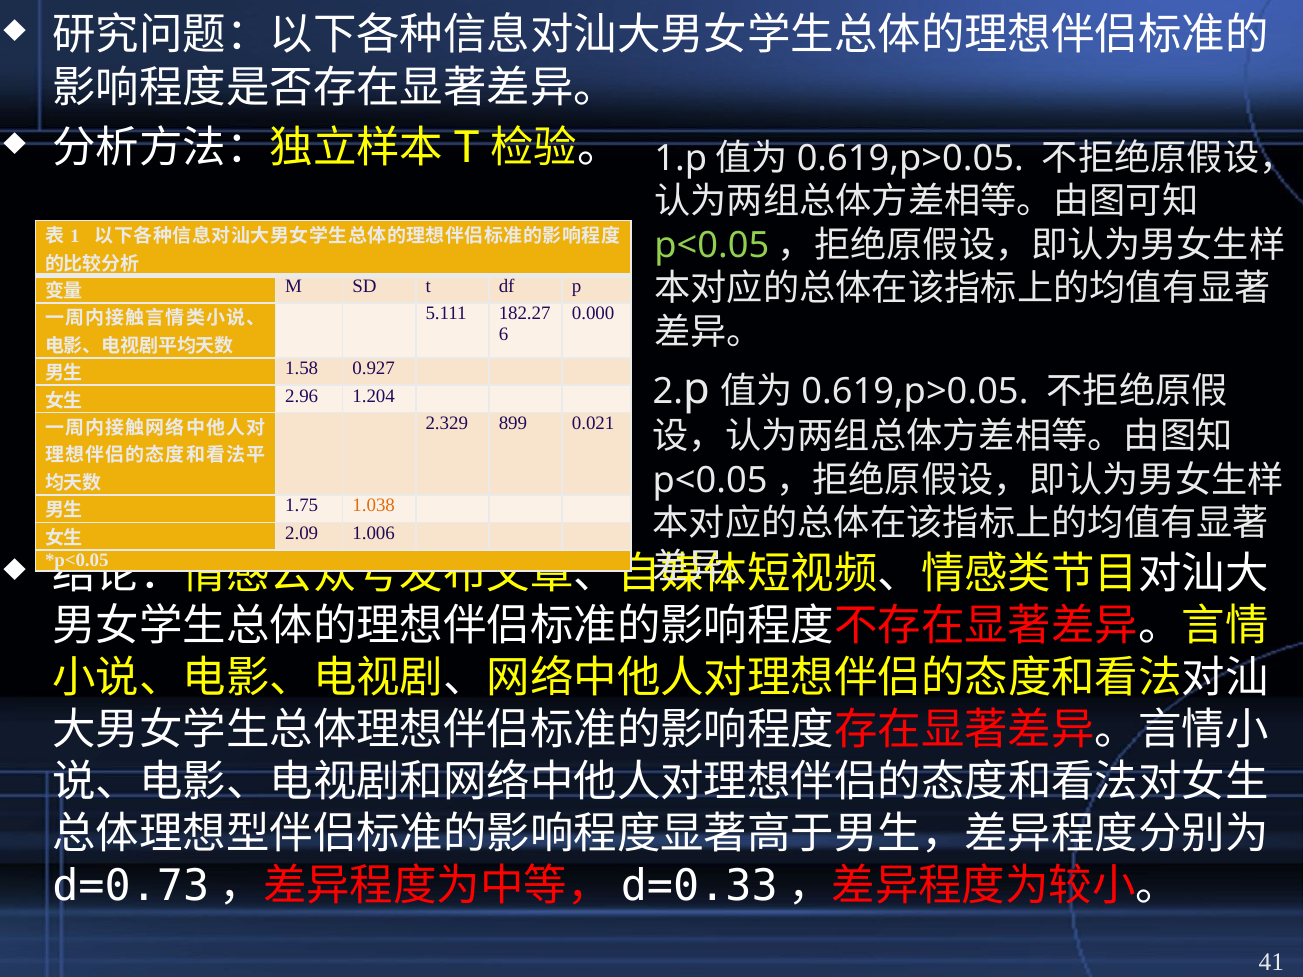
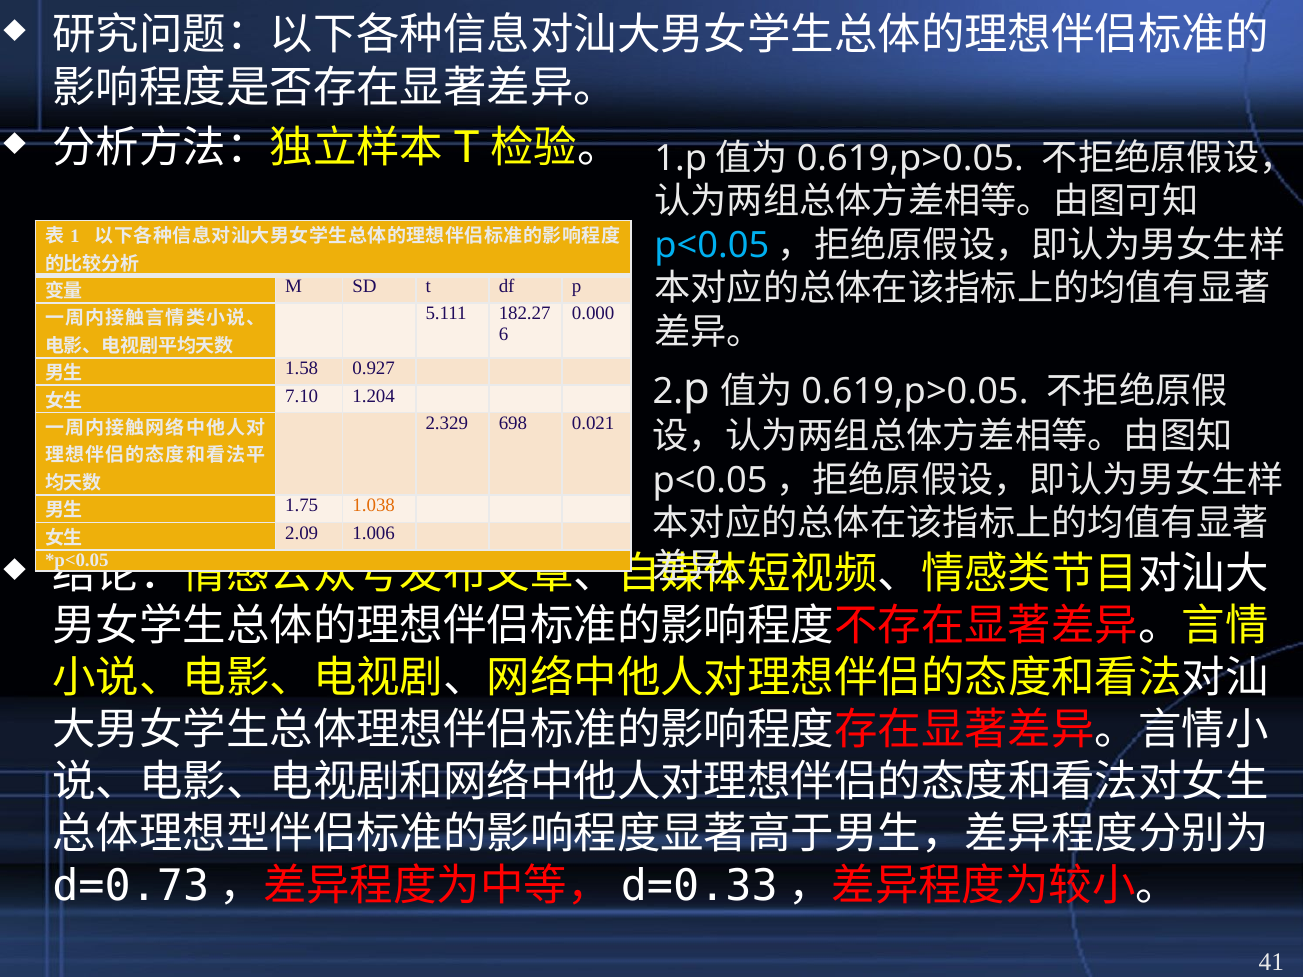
p<0.05 at (712, 245) colour: light green -> light blue
2.96: 2.96 -> 7.10
899: 899 -> 698
